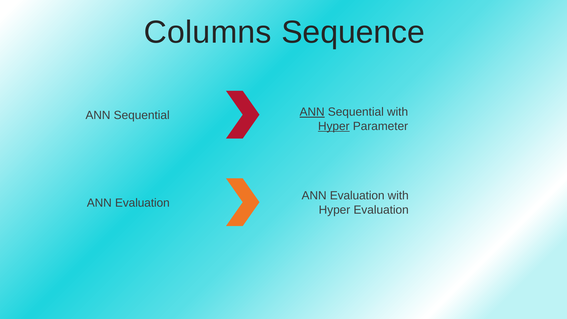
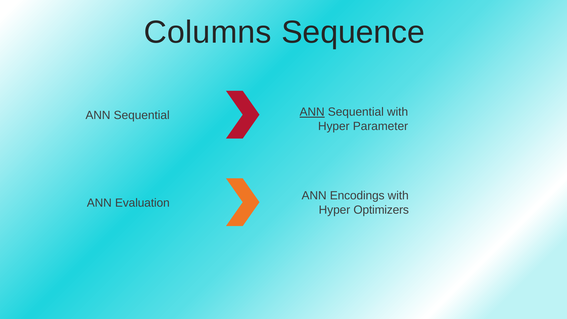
Hyper at (334, 126) underline: present -> none
Evaluation at (357, 196): Evaluation -> Encodings
Hyper Evaluation: Evaluation -> Optimizers
